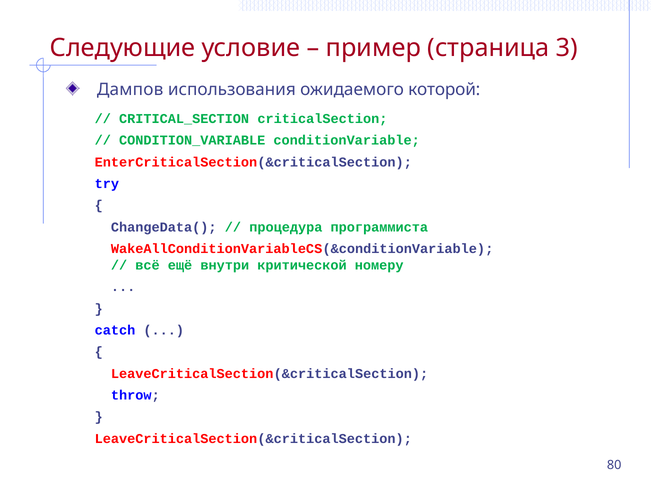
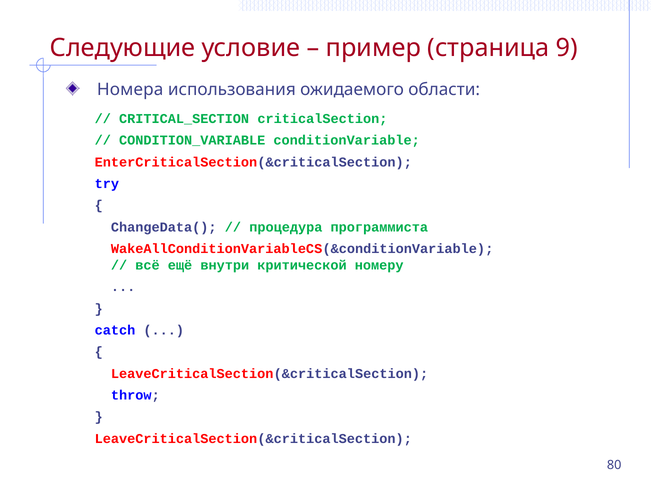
3: 3 -> 9
Дампов: Дампов -> Номера
которой: которой -> области
